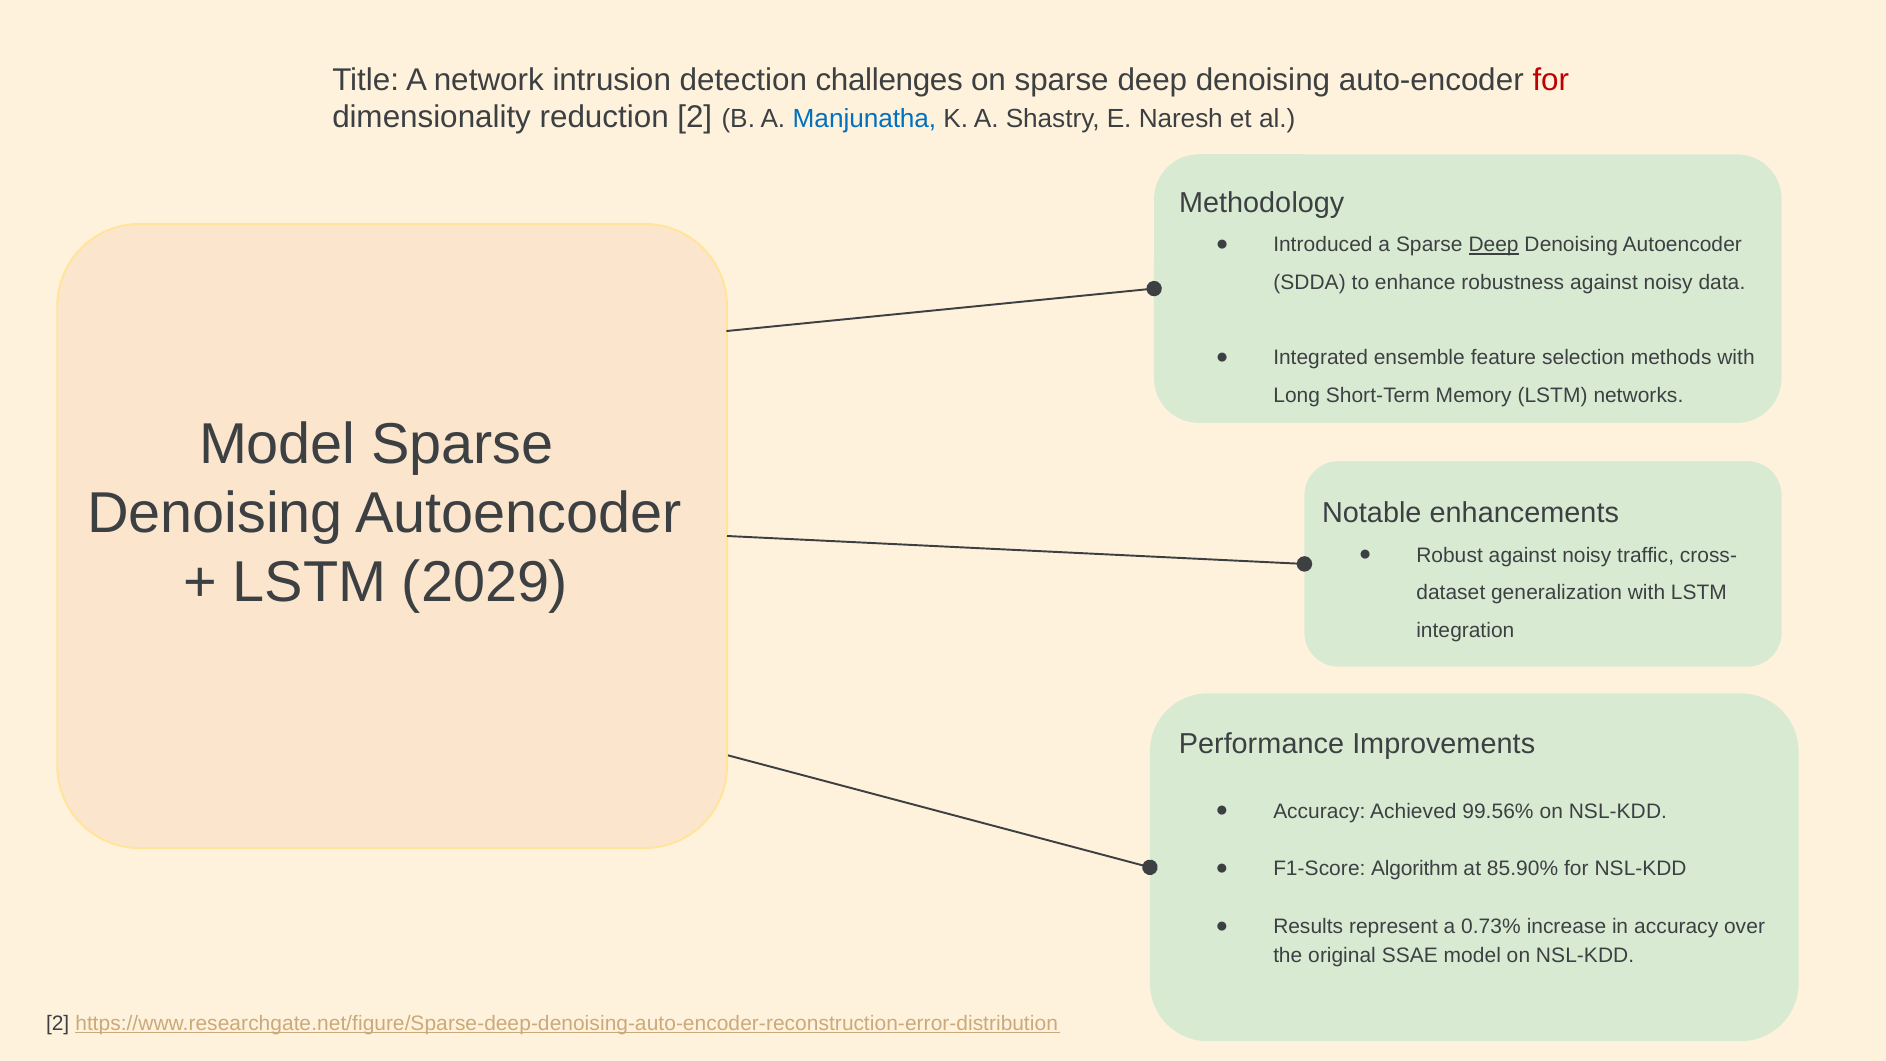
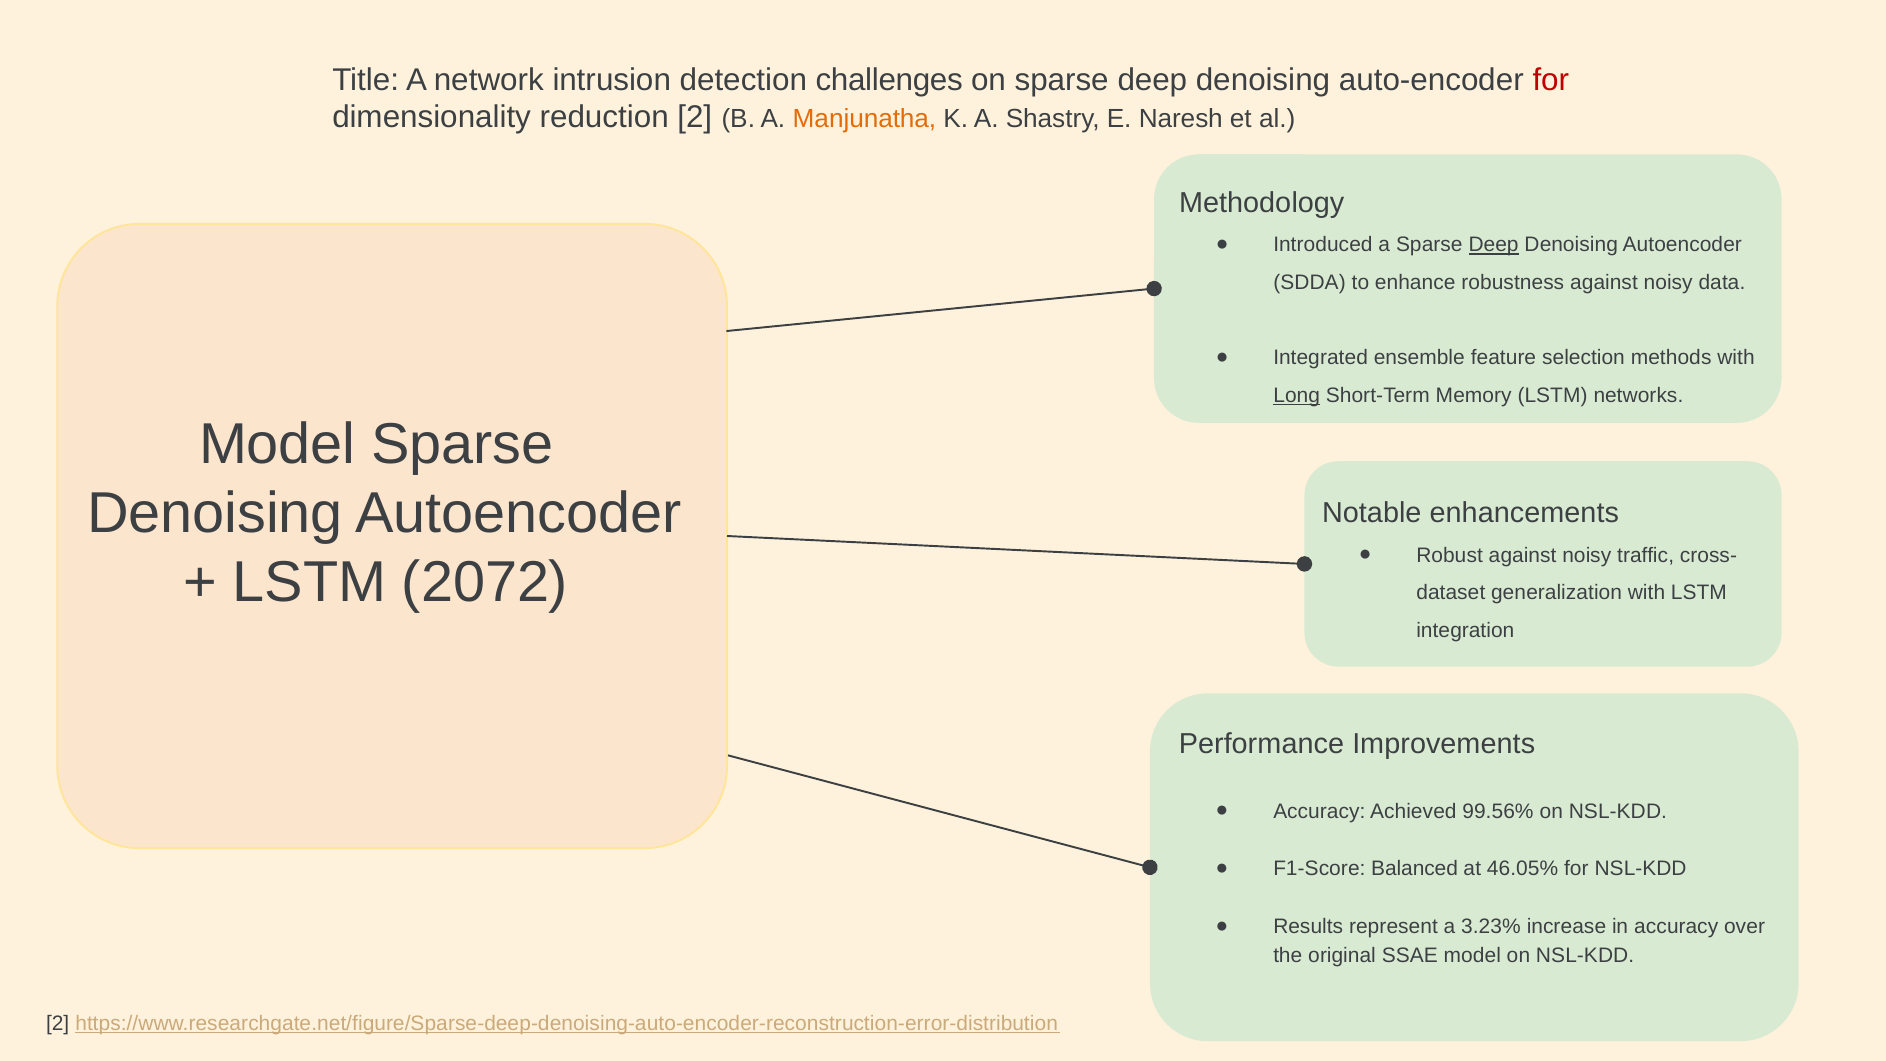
Manjunatha colour: blue -> orange
Long underline: none -> present
2029: 2029 -> 2072
Algorithm: Algorithm -> Balanced
85.90%: 85.90% -> 46.05%
0.73%: 0.73% -> 3.23%
